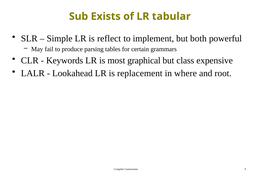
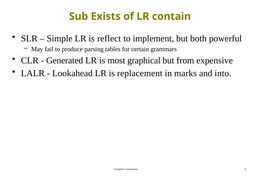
tabular: tabular -> contain
Keywords: Keywords -> Generated
class: class -> from
where: where -> marks
root: root -> into
